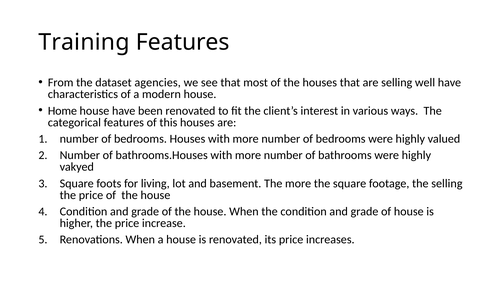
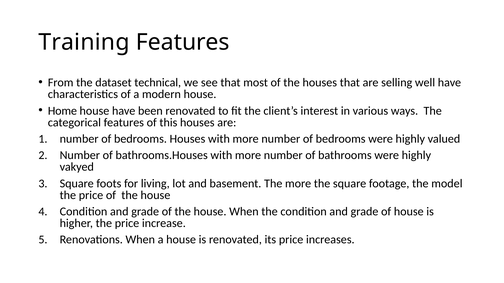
agencies: agencies -> technical
the selling: selling -> model
